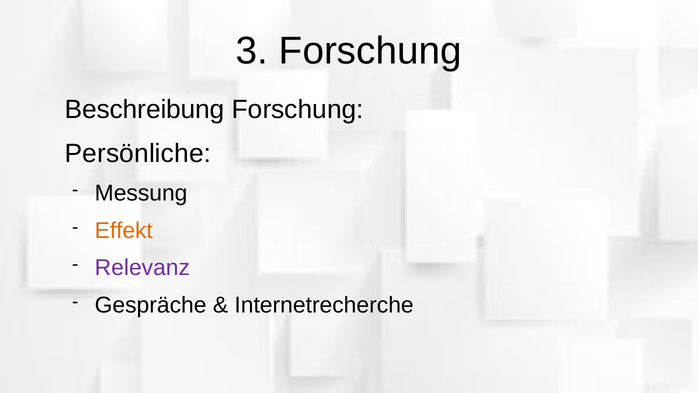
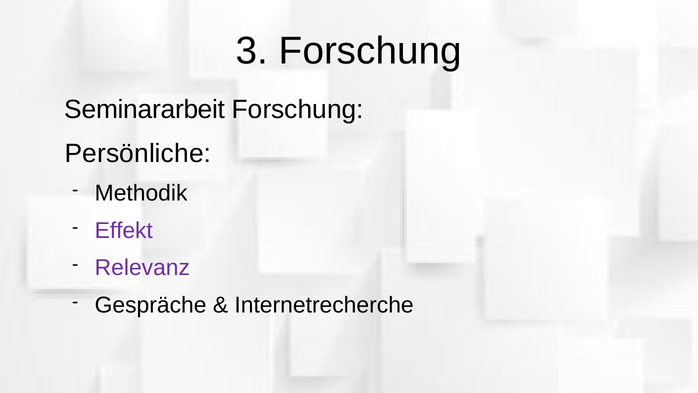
Beschreibung: Beschreibung -> Seminararbeit
Messung: Messung -> Methodik
Effekt colour: orange -> purple
